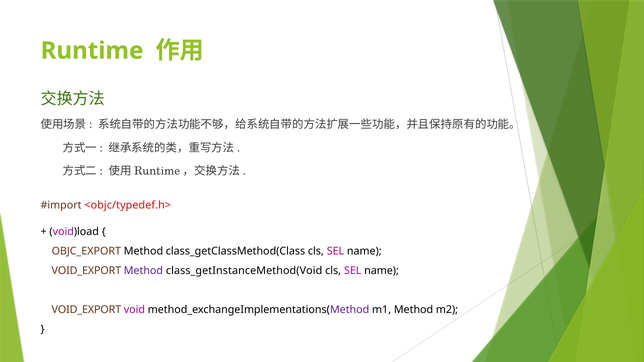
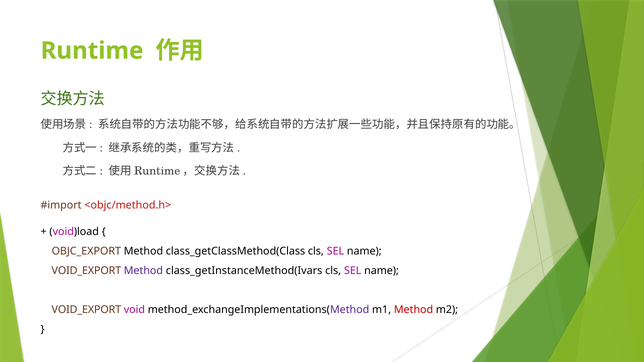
<objc/typedef.h>: <objc/typedef.h> -> <objc/method.h>
class_getInstanceMethod(Void: class_getInstanceMethod(Void -> class_getInstanceMethod(Ivars
Method at (414, 310) colour: black -> red
